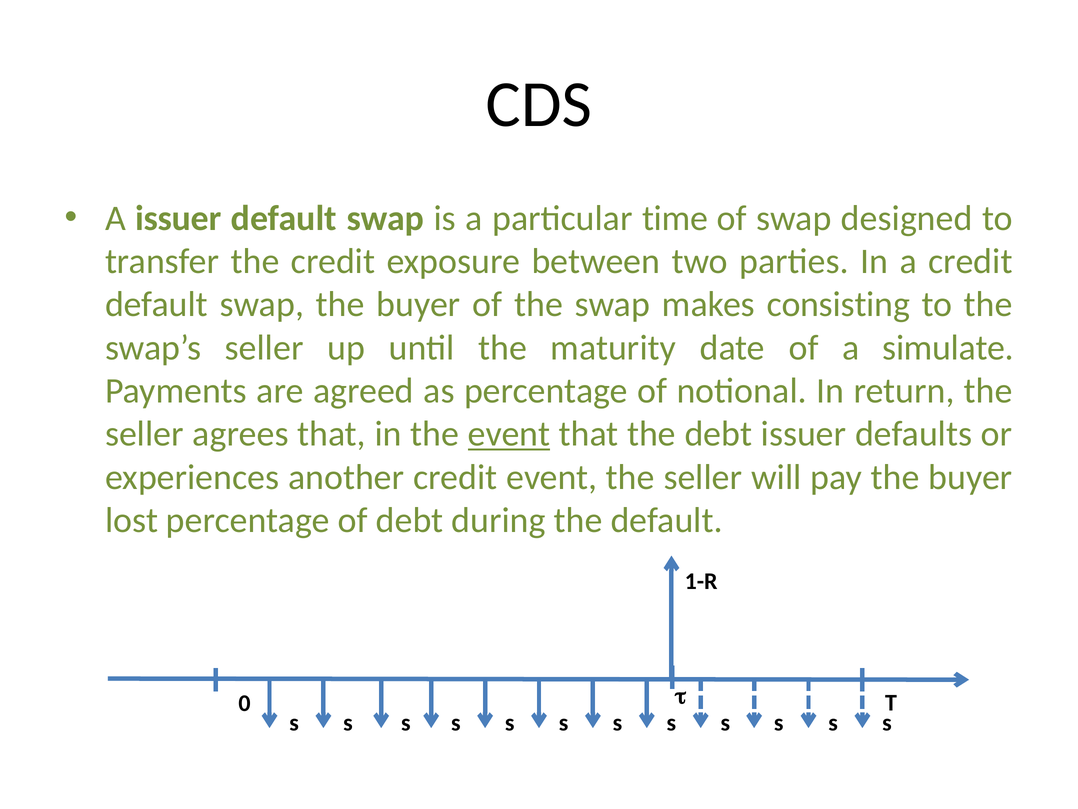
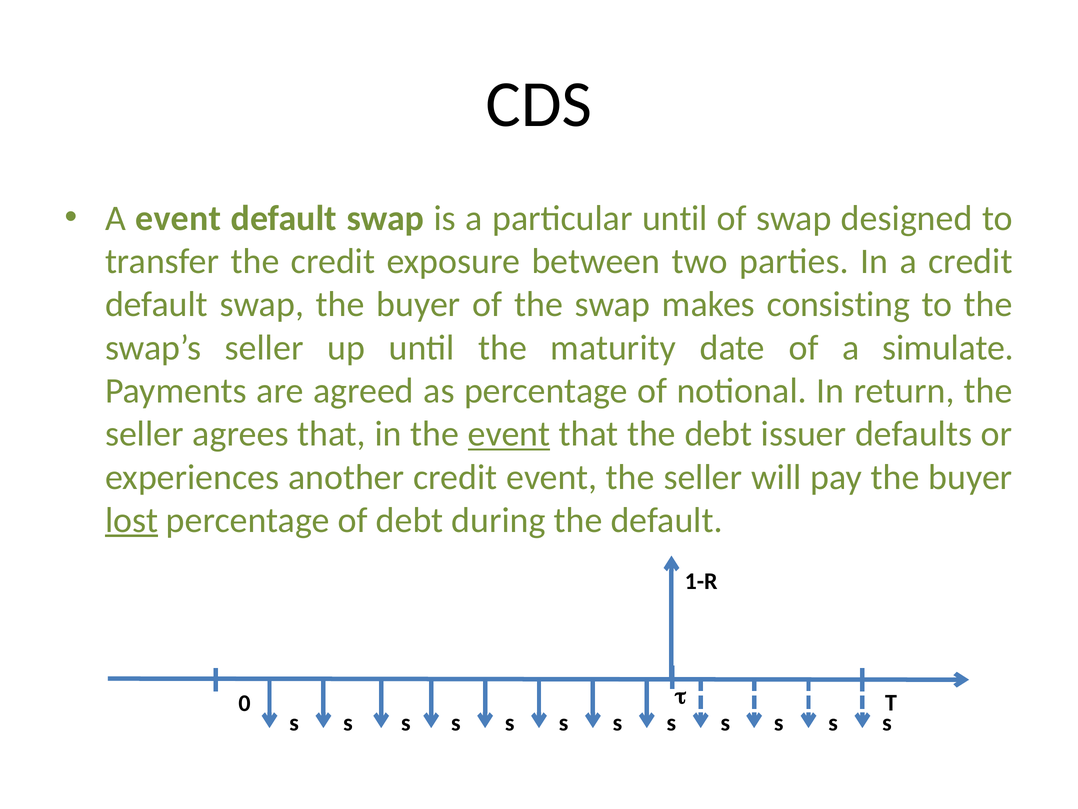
A issuer: issuer -> event
particular time: time -> until
lost underline: none -> present
